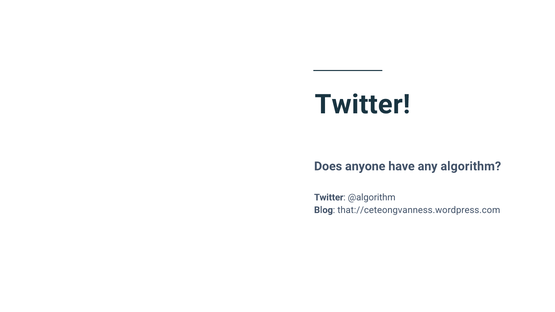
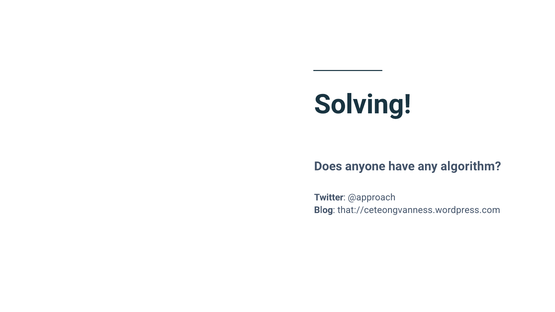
Twitter at (362, 104): Twitter -> Solving
@algorithm: @algorithm -> @approach
